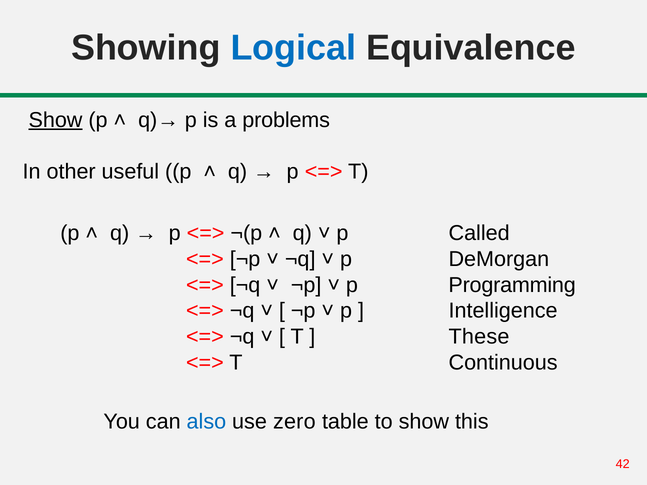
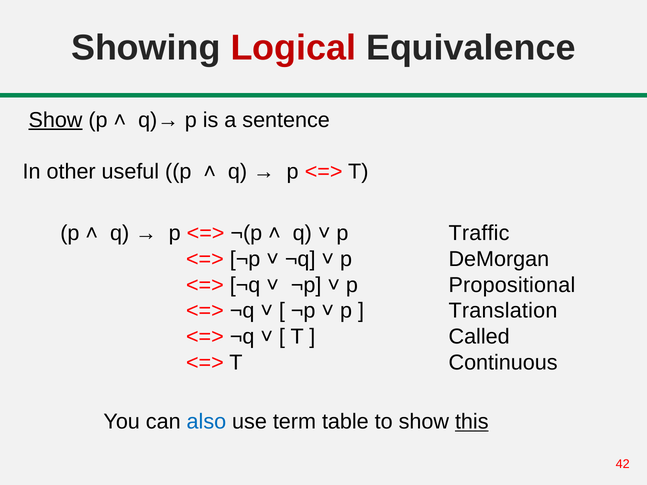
Logical colour: blue -> red
problems: problems -> sentence
Called: Called -> Traffic
Programming: Programming -> Propositional
Intelligence: Intelligence -> Translation
These: These -> Called
zero: zero -> term
this underline: none -> present
